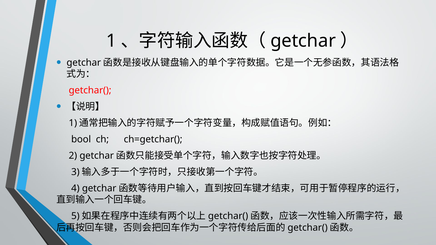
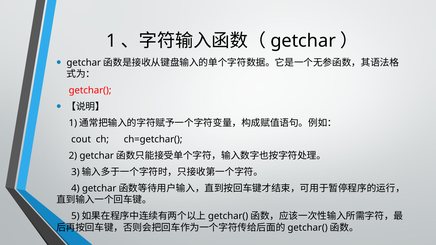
bool: bool -> cout
